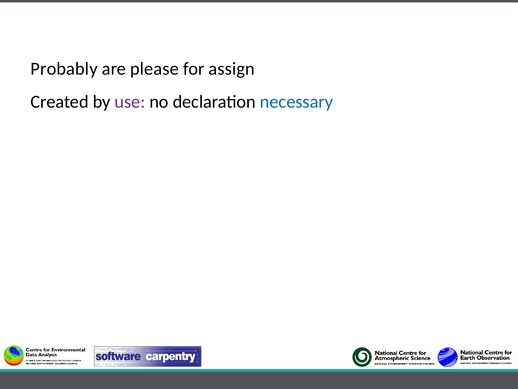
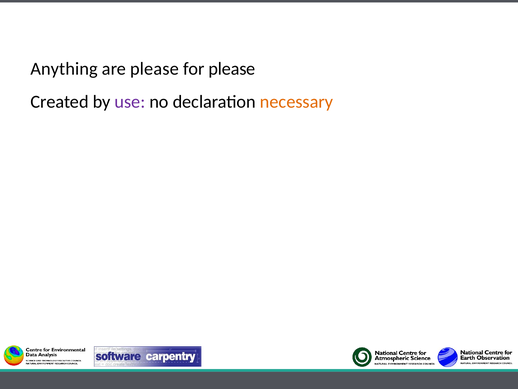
Probably: Probably -> Anything
for assign: assign -> please
necessary colour: blue -> orange
